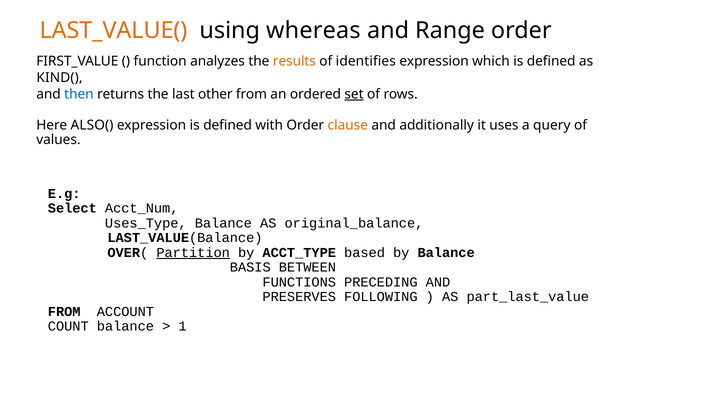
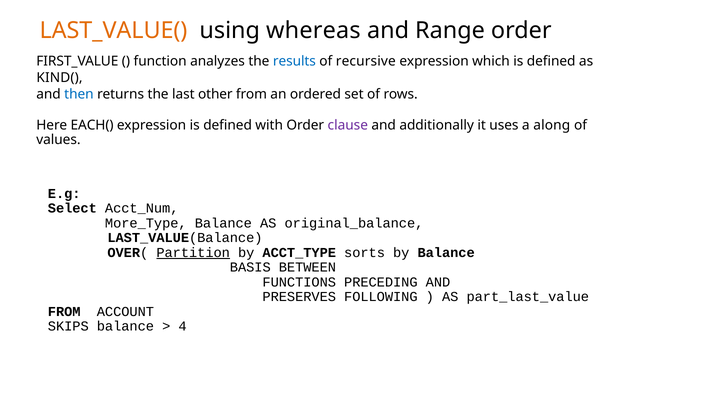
results colour: orange -> blue
identifies: identifies -> recursive
set underline: present -> none
ALSO(: ALSO( -> EACH(
clause colour: orange -> purple
query: query -> along
Uses_Type: Uses_Type -> More_Type
based: based -> sorts
COUNT: COUNT -> SKIPS
1: 1 -> 4
